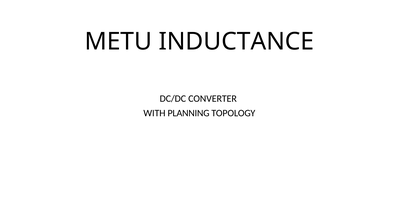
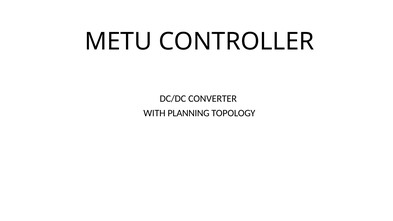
INDUCTANCE: INDUCTANCE -> CONTROLLER
